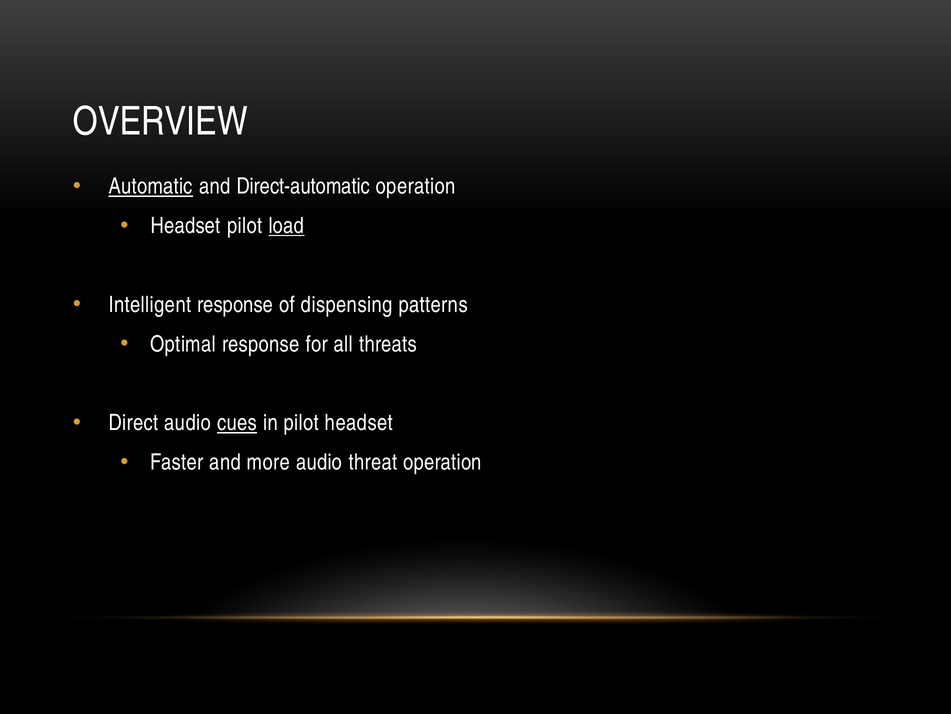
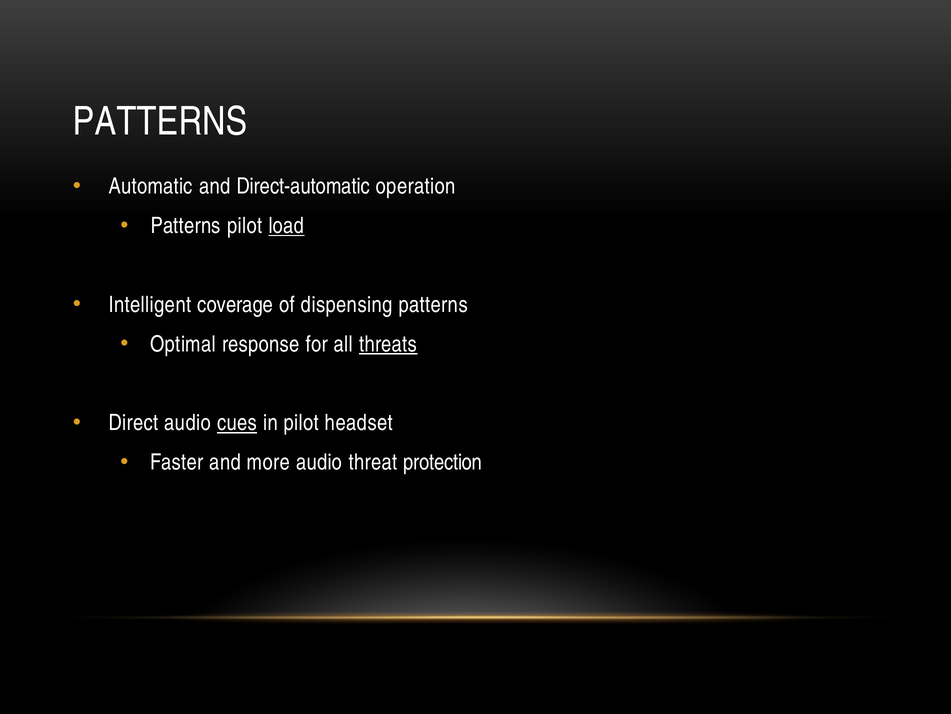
OVERVIEW at (160, 122): OVERVIEW -> PATTERNS
Automatic underline: present -> none
Headset at (186, 226): Headset -> Patterns
Intelligent response: response -> coverage
threats underline: none -> present
threat operation: operation -> protection
